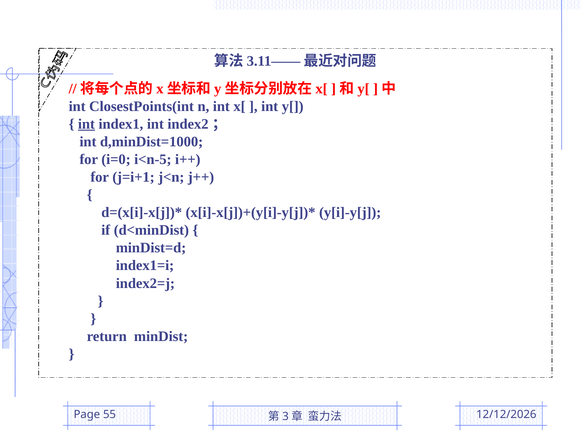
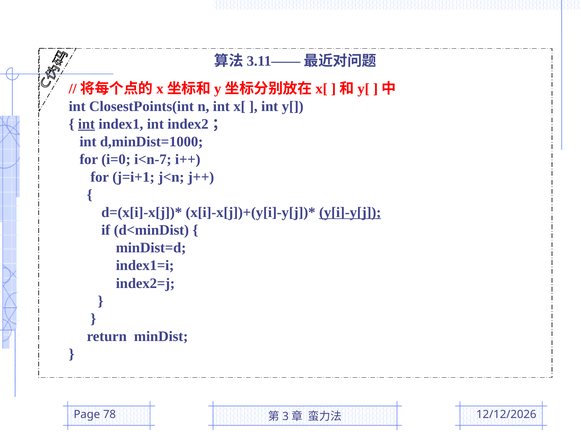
i<n-5: i<n-5 -> i<n-7
y[i]-y[j underline: none -> present
55: 55 -> 78
